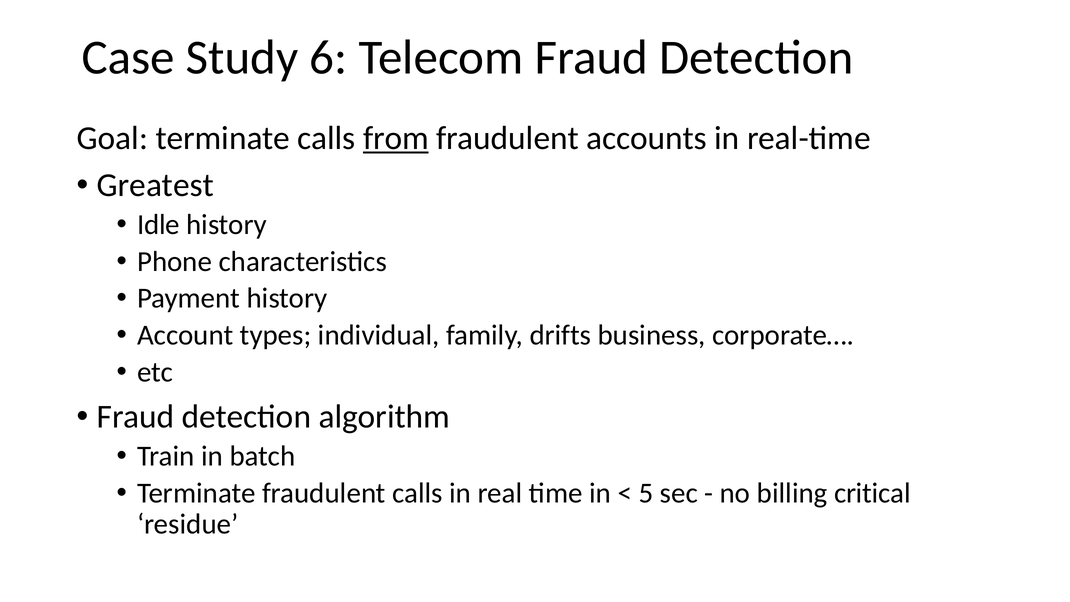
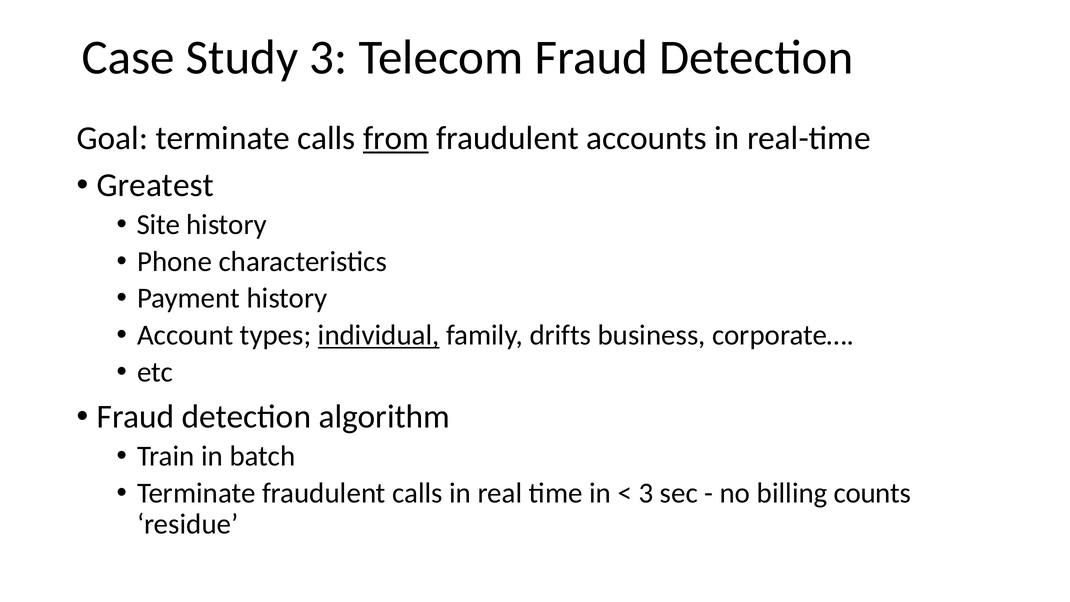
Study 6: 6 -> 3
Idle: Idle -> Site
individual underline: none -> present
5 at (646, 493): 5 -> 3
critical: critical -> counts
